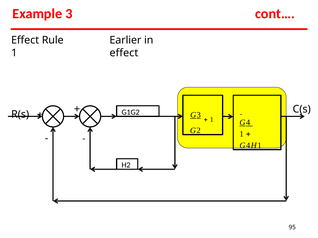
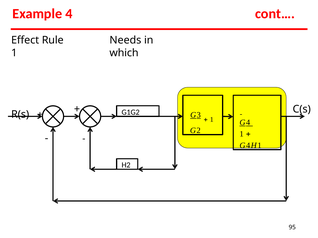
3: 3 -> 4
Earlier: Earlier -> Needs
effect at (124, 53): effect -> which
